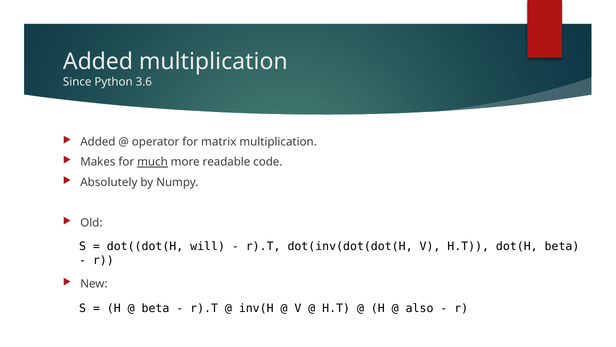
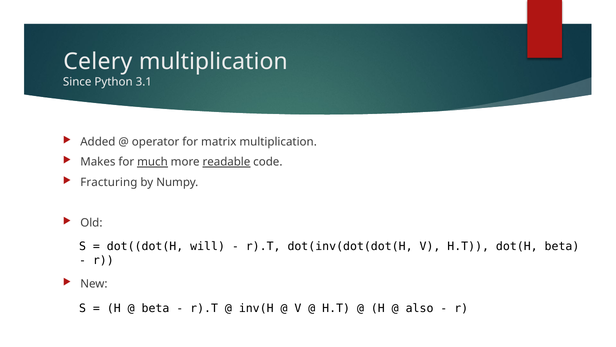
Added at (98, 62): Added -> Celery
3.6: 3.6 -> 3.1
readable underline: none -> present
Absolutely: Absolutely -> Fracturing
